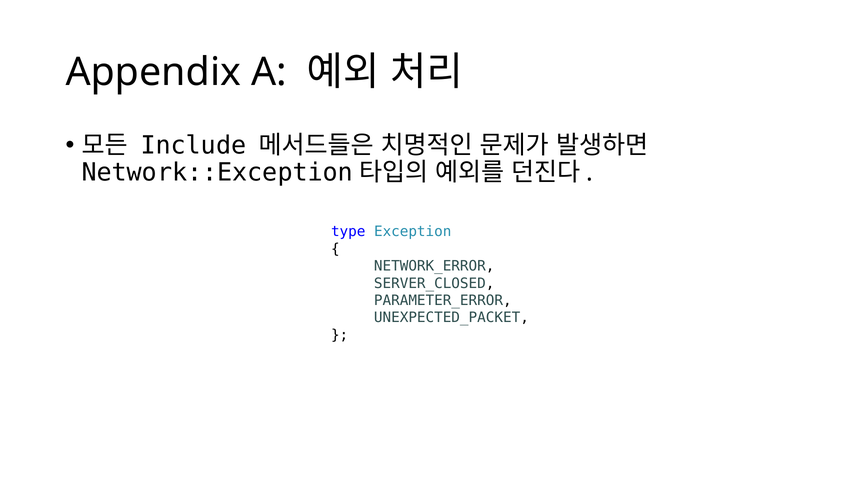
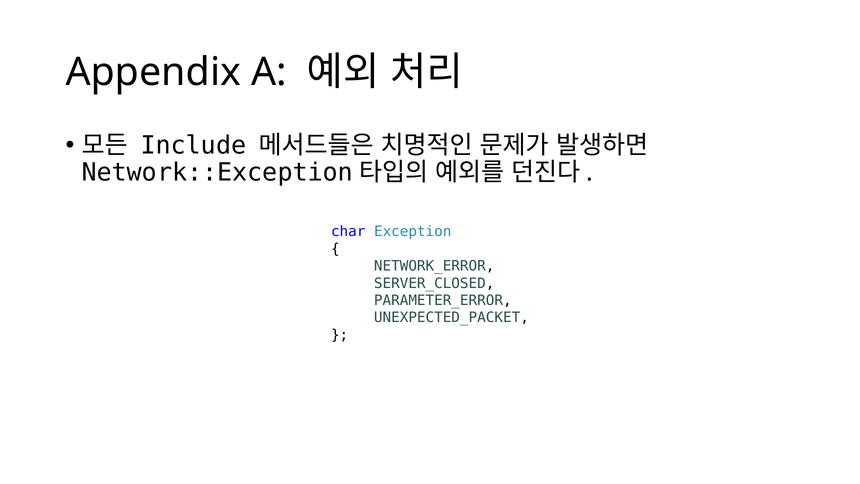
type: type -> char
